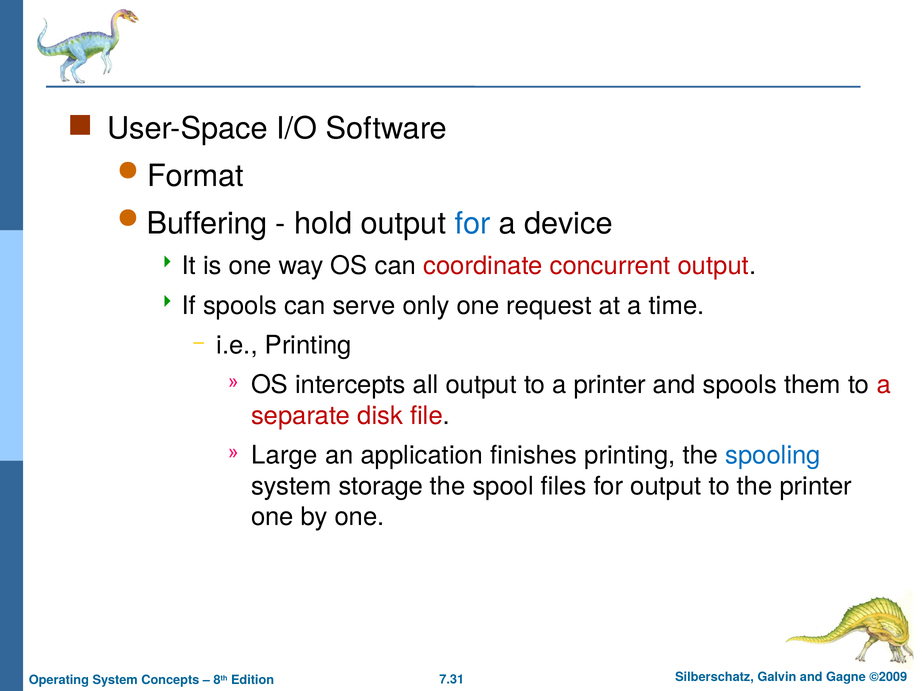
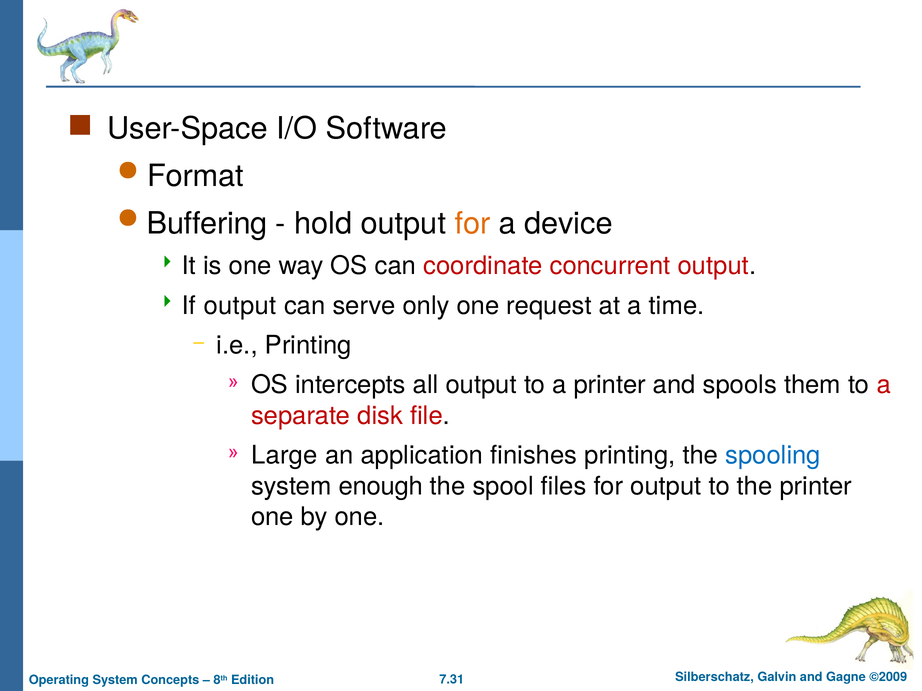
for at (473, 224) colour: blue -> orange
If spools: spools -> output
storage: storage -> enough
